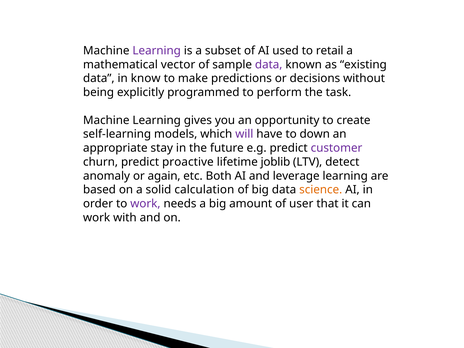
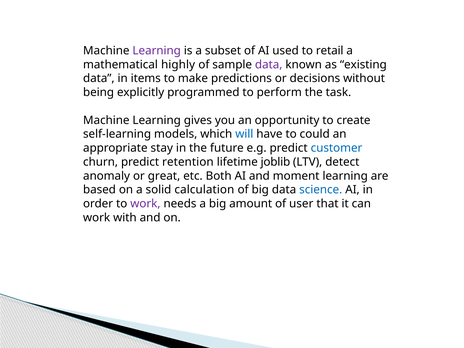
vector: vector -> highly
know: know -> items
will colour: purple -> blue
down: down -> could
customer colour: purple -> blue
proactive: proactive -> retention
again: again -> great
leverage: leverage -> moment
science colour: orange -> blue
